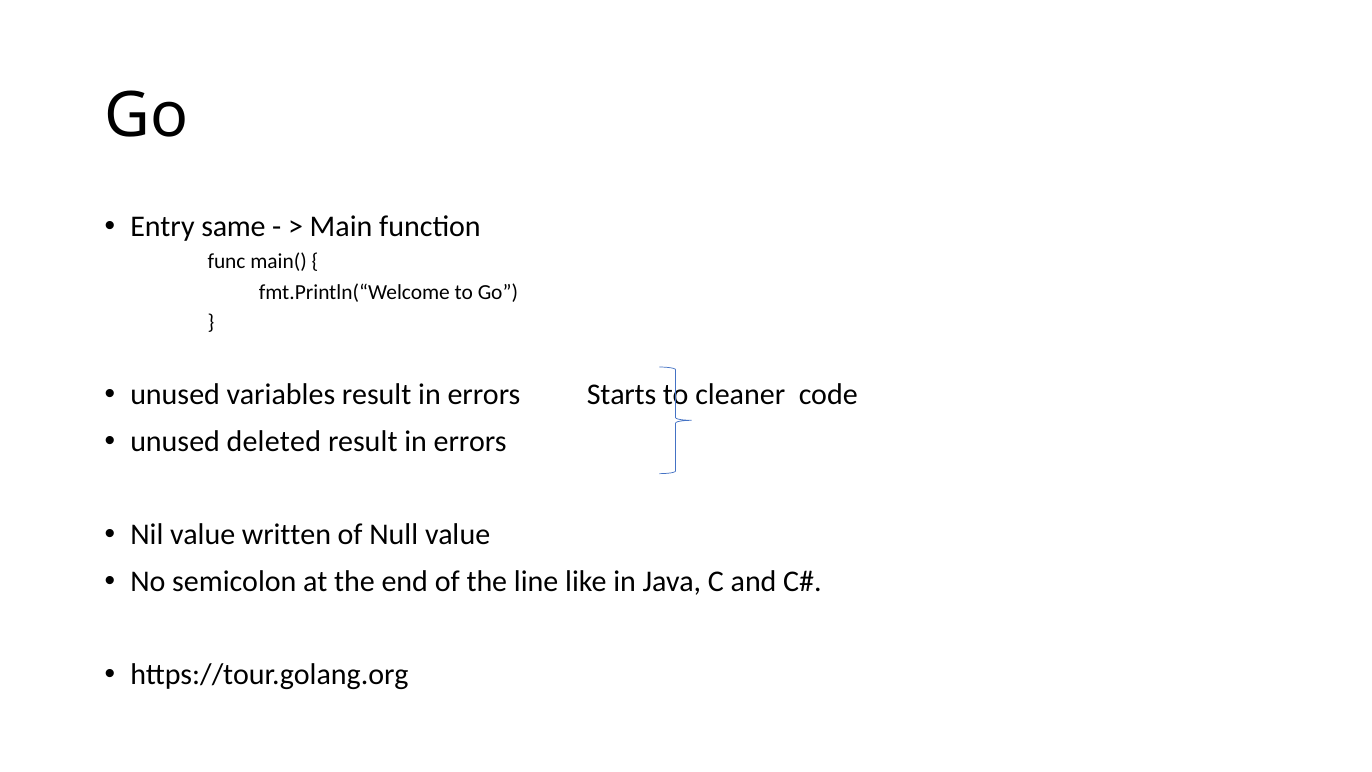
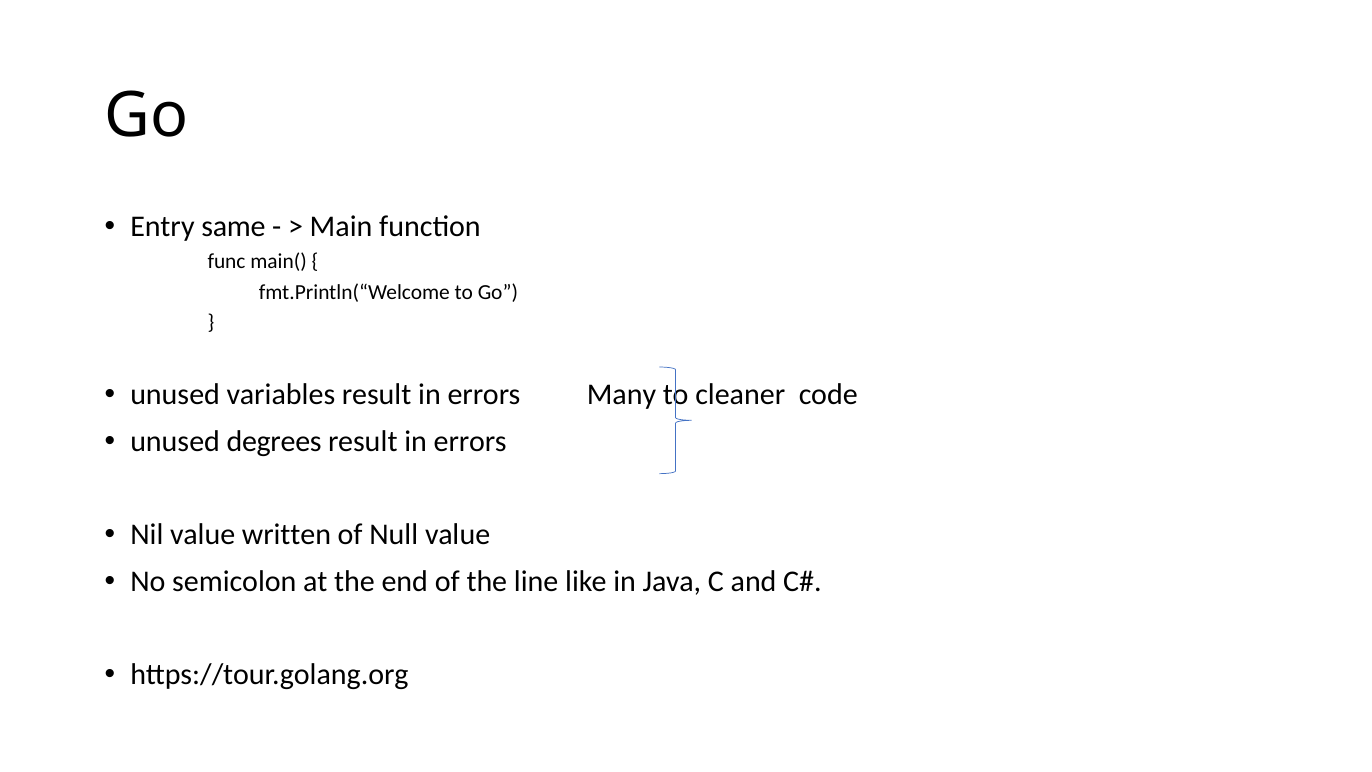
Starts: Starts -> Many
deleted: deleted -> degrees
